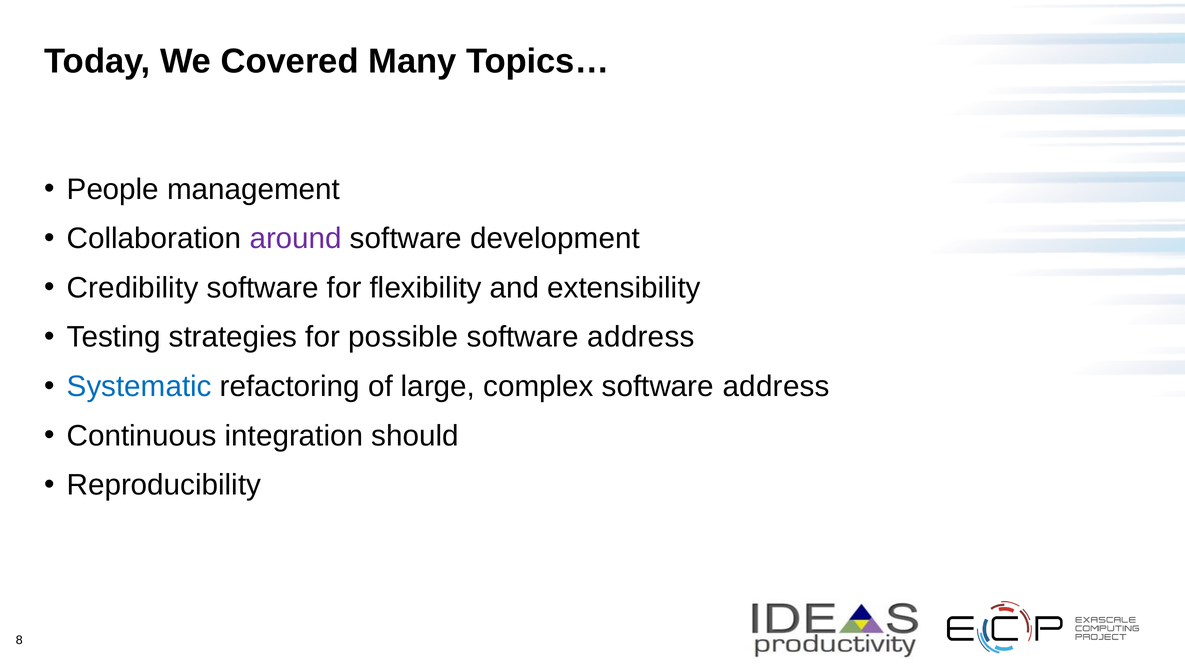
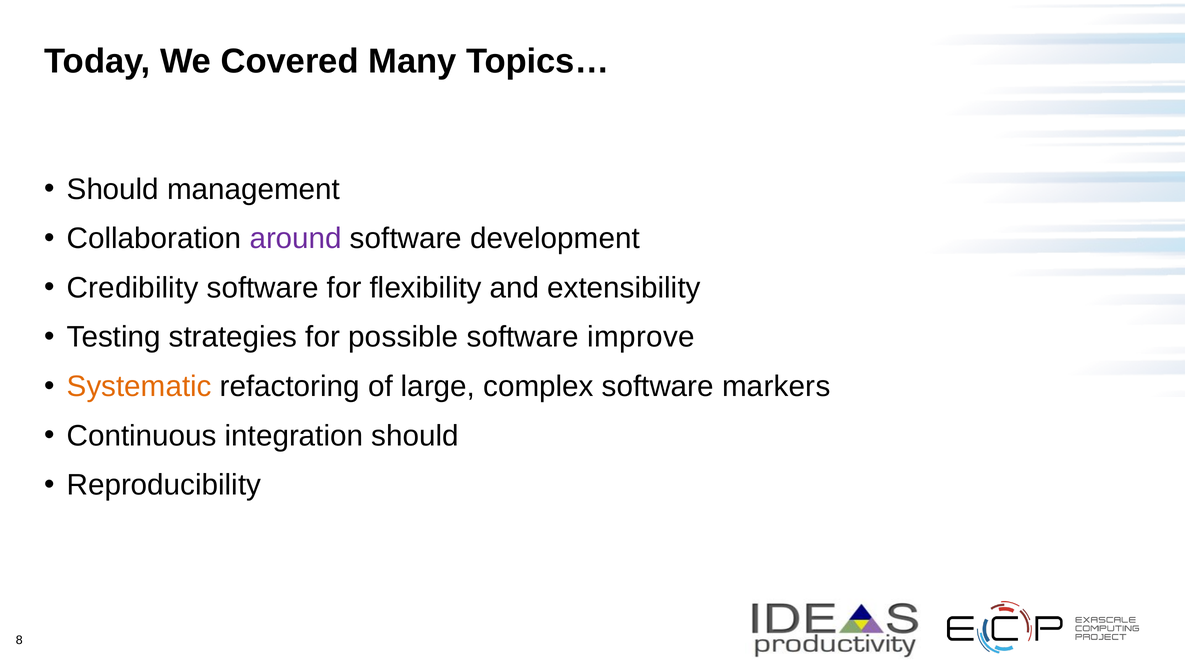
People at (113, 189): People -> Should
address at (641, 337): address -> improve
Systematic colour: blue -> orange
complex software address: address -> markers
